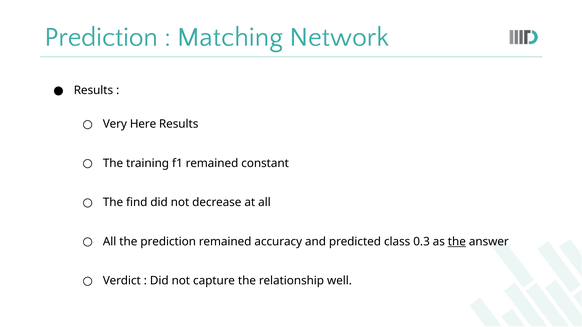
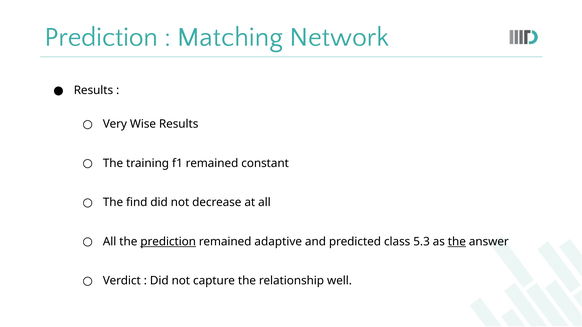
Here: Here -> Wise
prediction at (168, 242) underline: none -> present
accuracy: accuracy -> adaptive
0.3: 0.3 -> 5.3
